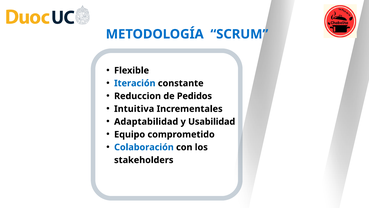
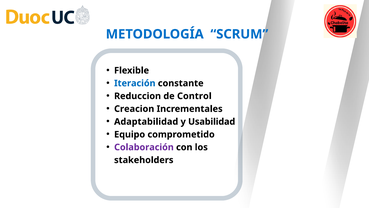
Pedidos: Pedidos -> Control
Intuitiva: Intuitiva -> Creacion
Colaboración colour: blue -> purple
